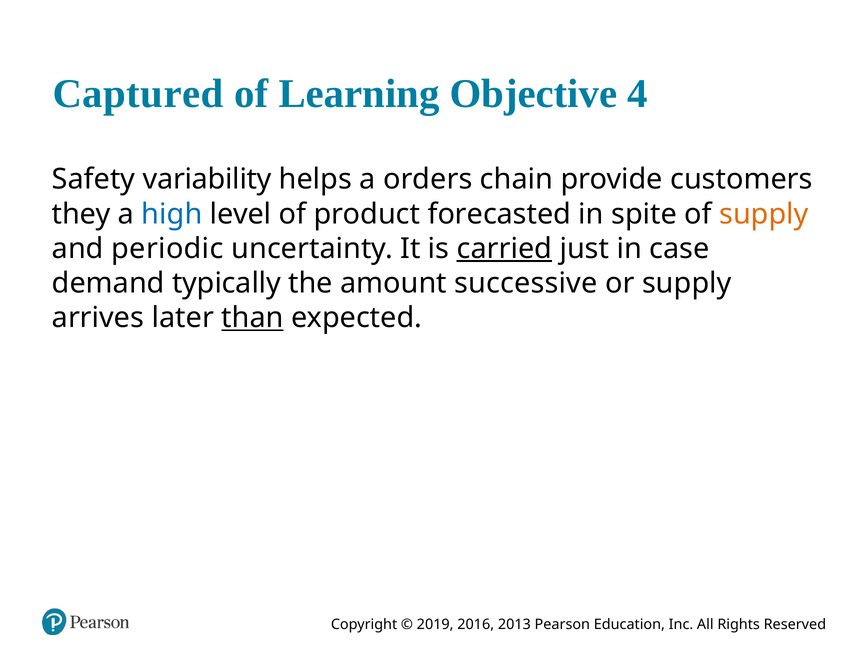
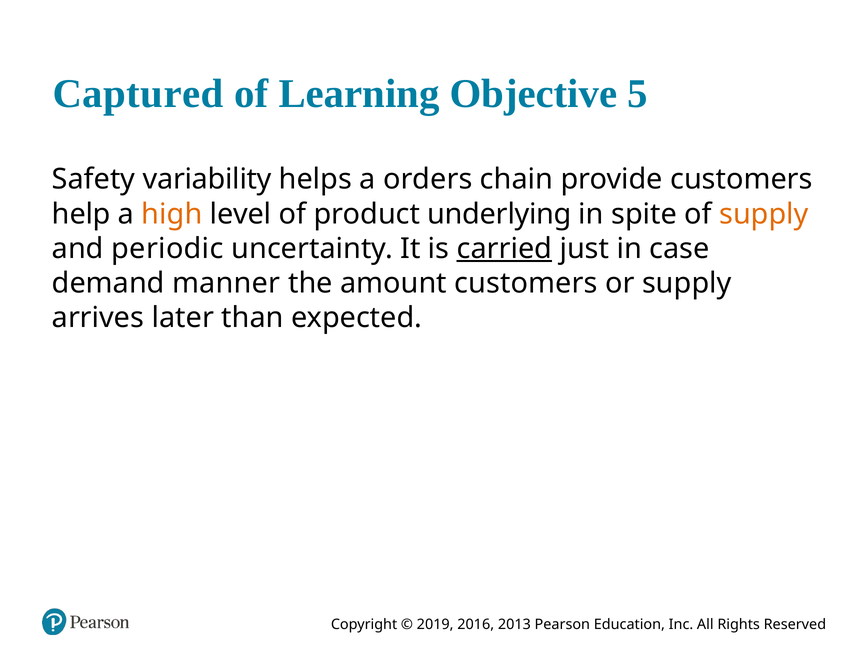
4: 4 -> 5
they: they -> help
high colour: blue -> orange
forecasted: forecasted -> underlying
typically: typically -> manner
amount successive: successive -> customers
than underline: present -> none
